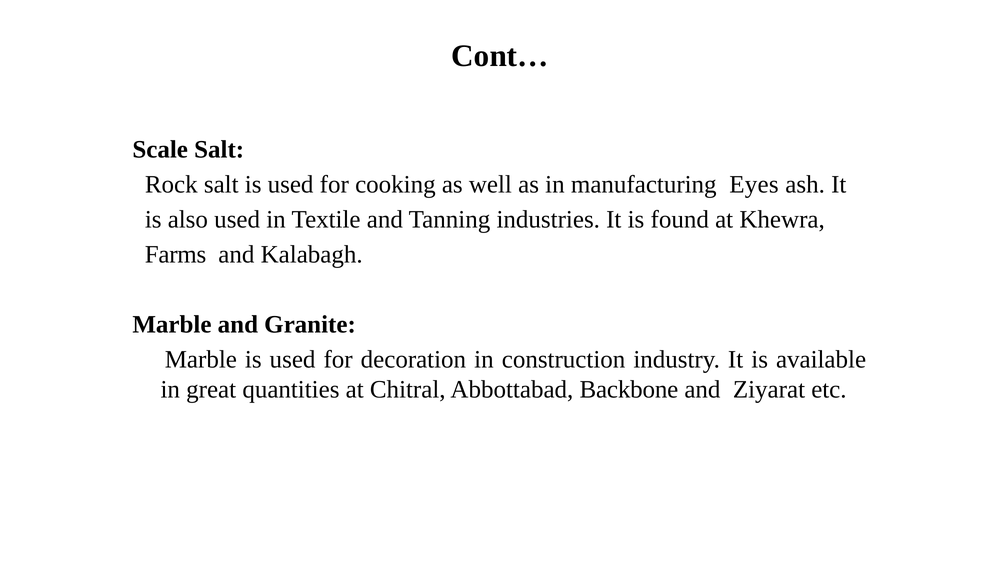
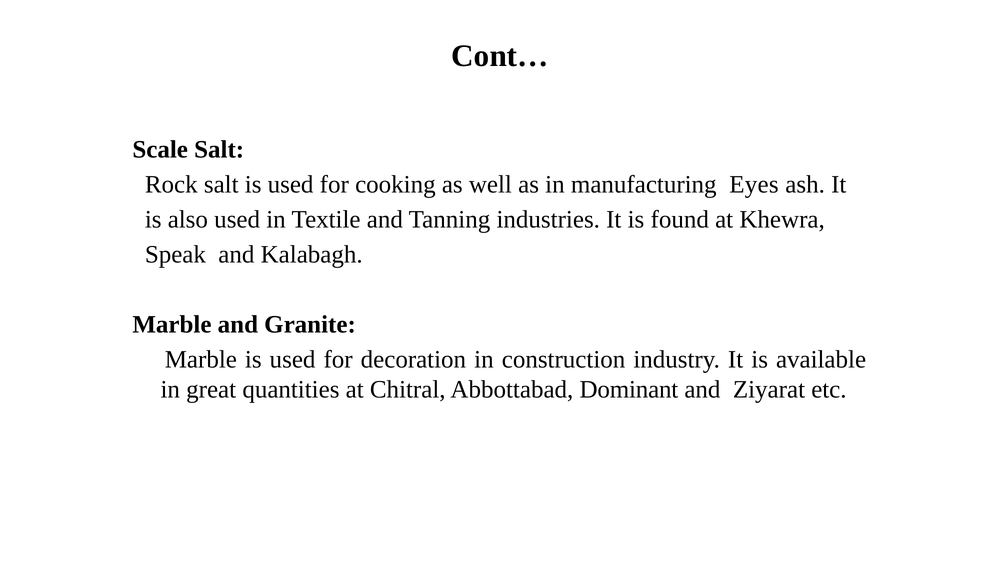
Farms: Farms -> Speak
Backbone: Backbone -> Dominant
